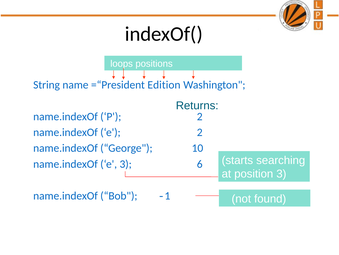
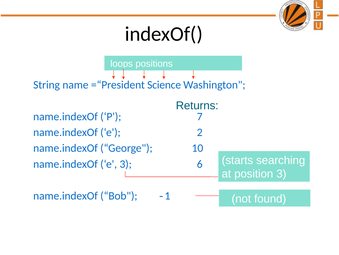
Edition: Edition -> Science
P 2: 2 -> 7
